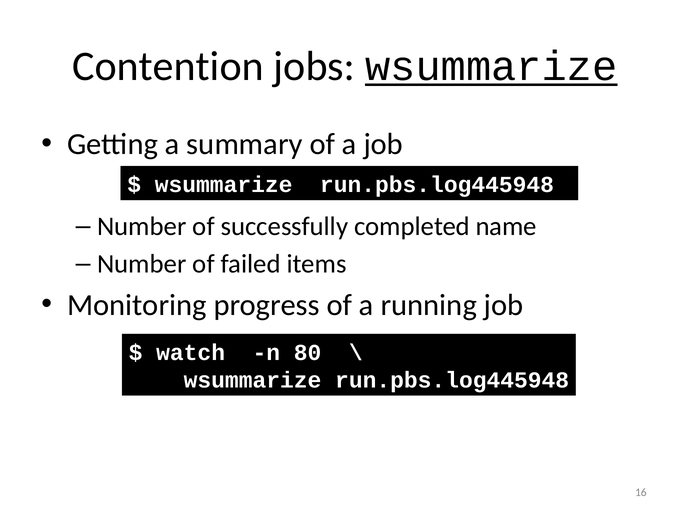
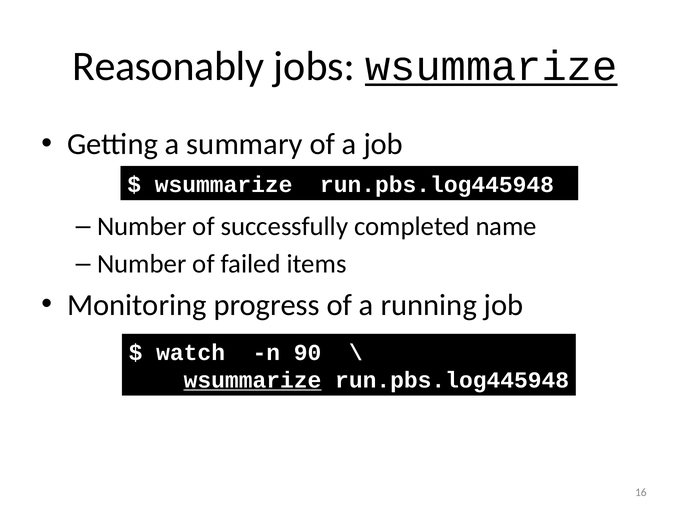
Contention: Contention -> Reasonably
80: 80 -> 90
wsummarize at (253, 380) underline: none -> present
